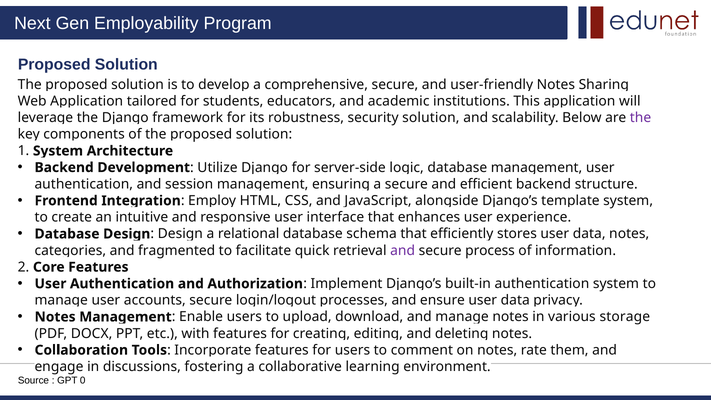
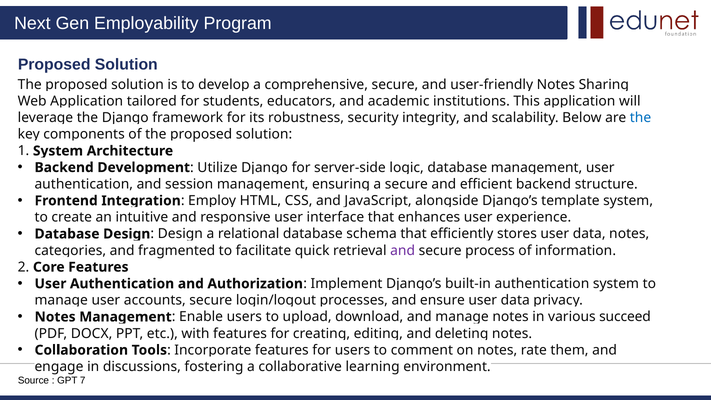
security solution: solution -> integrity
the at (640, 118) colour: purple -> blue
storage: storage -> succeed
0: 0 -> 7
